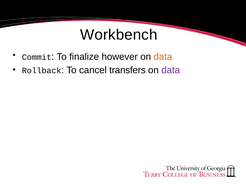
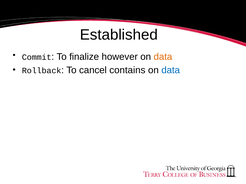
Workbench: Workbench -> Established
transfers: transfers -> contains
data at (171, 70) colour: purple -> blue
